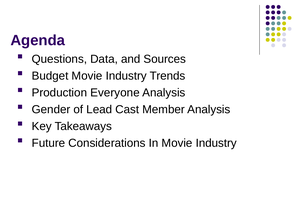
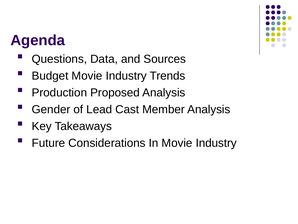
Everyone: Everyone -> Proposed
